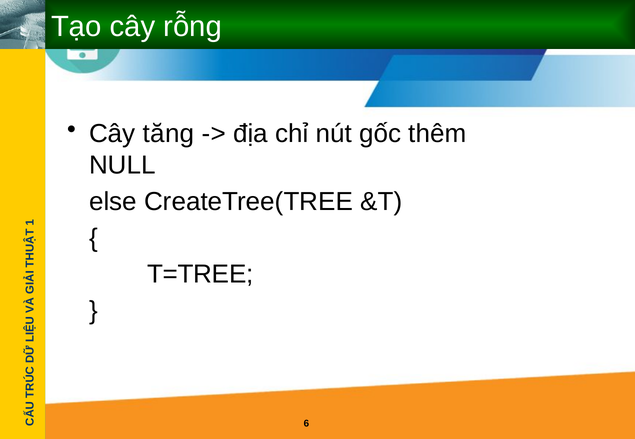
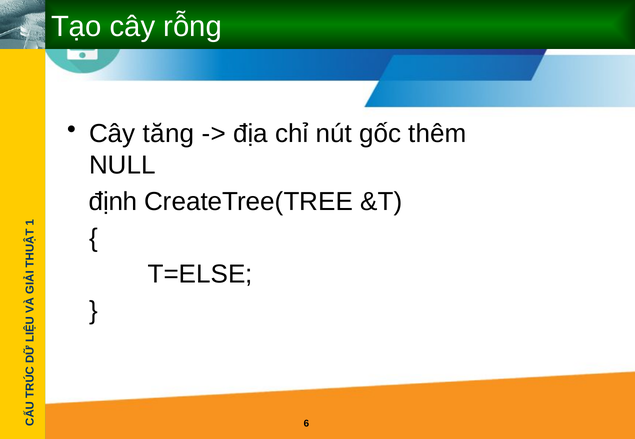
else: else -> định
T=TREE: T=TREE -> T=ELSE
